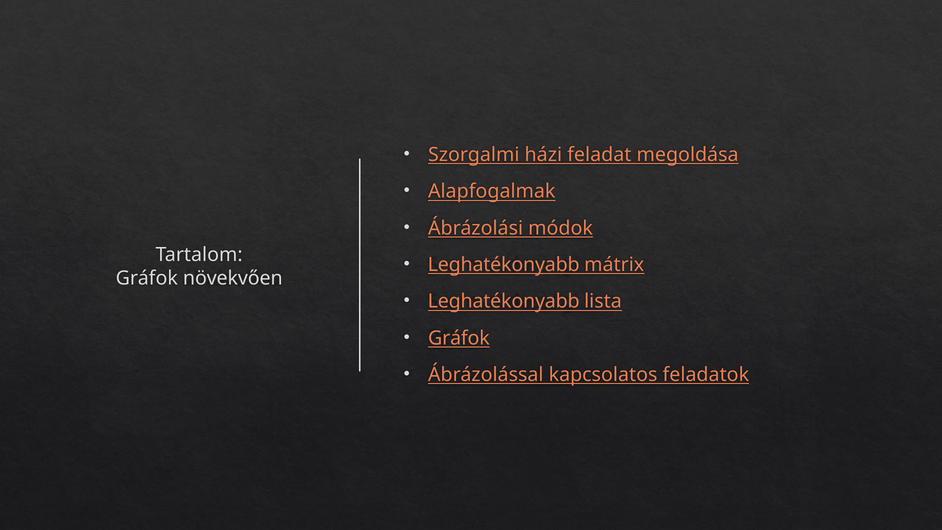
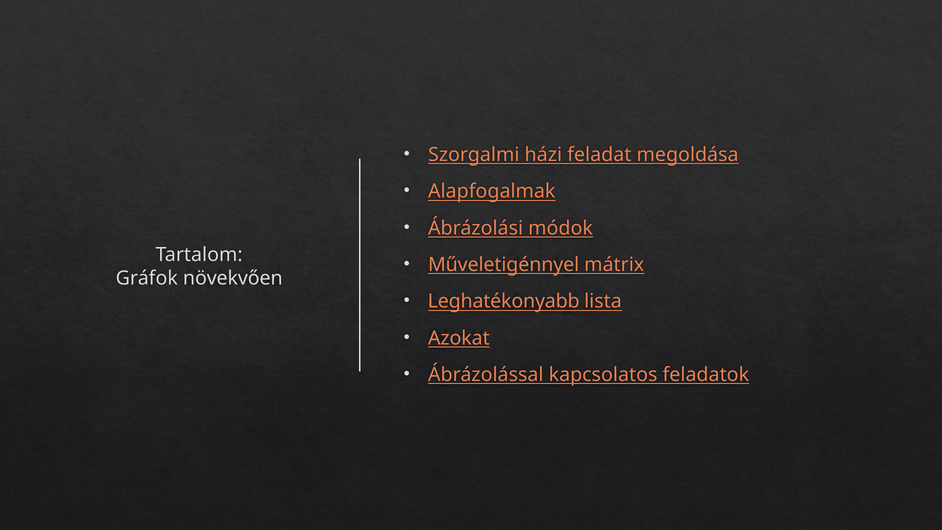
Leghatékonyabb at (504, 265): Leghatékonyabb -> Műveletigénnyel
Gráfok at (459, 338): Gráfok -> Azokat
